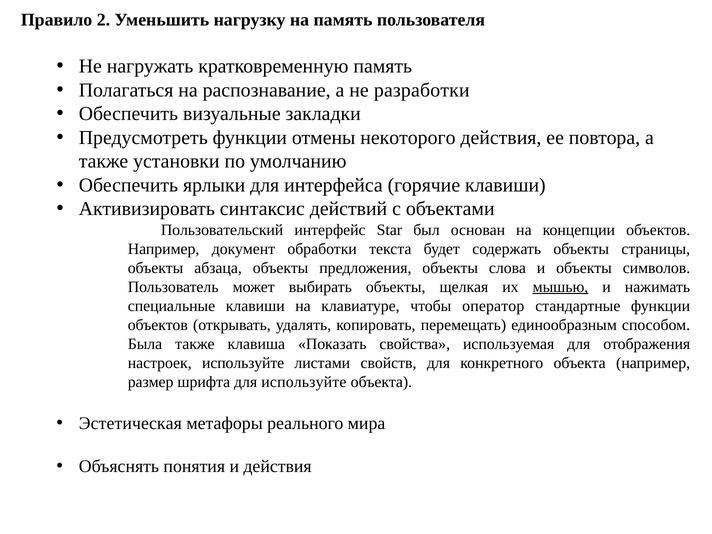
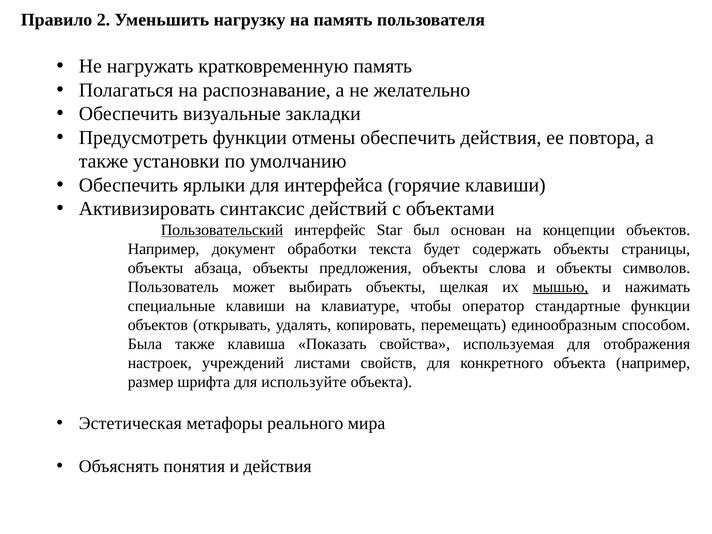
разработки: разработки -> желательно
отмены некоторого: некоторого -> обеспечить
Пользовательский underline: none -> present
настроек используйте: используйте -> учреждений
